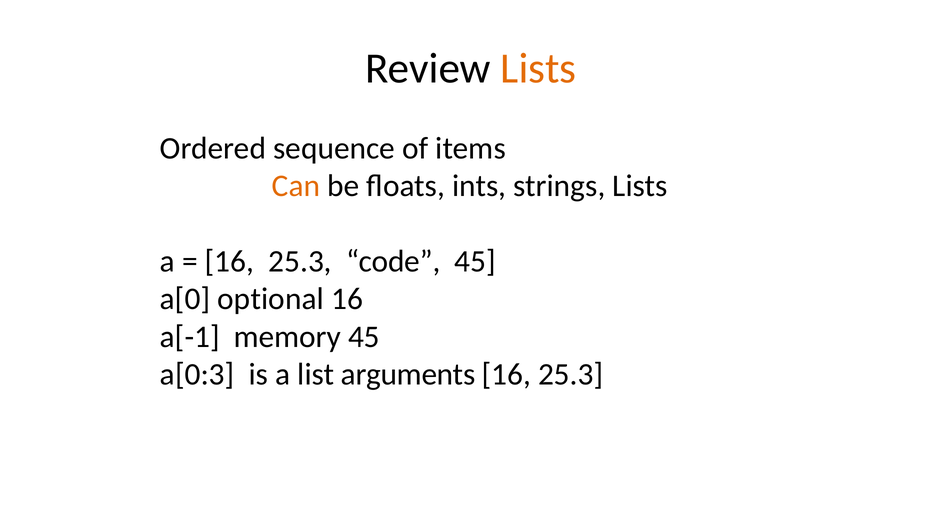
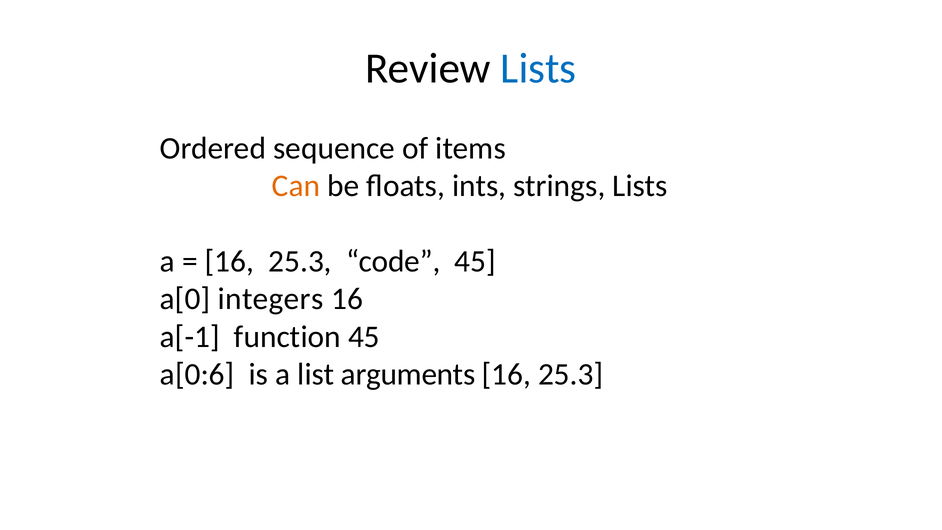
Lists at (538, 68) colour: orange -> blue
optional: optional -> integers
memory: memory -> function
a[0:3: a[0:3 -> a[0:6
